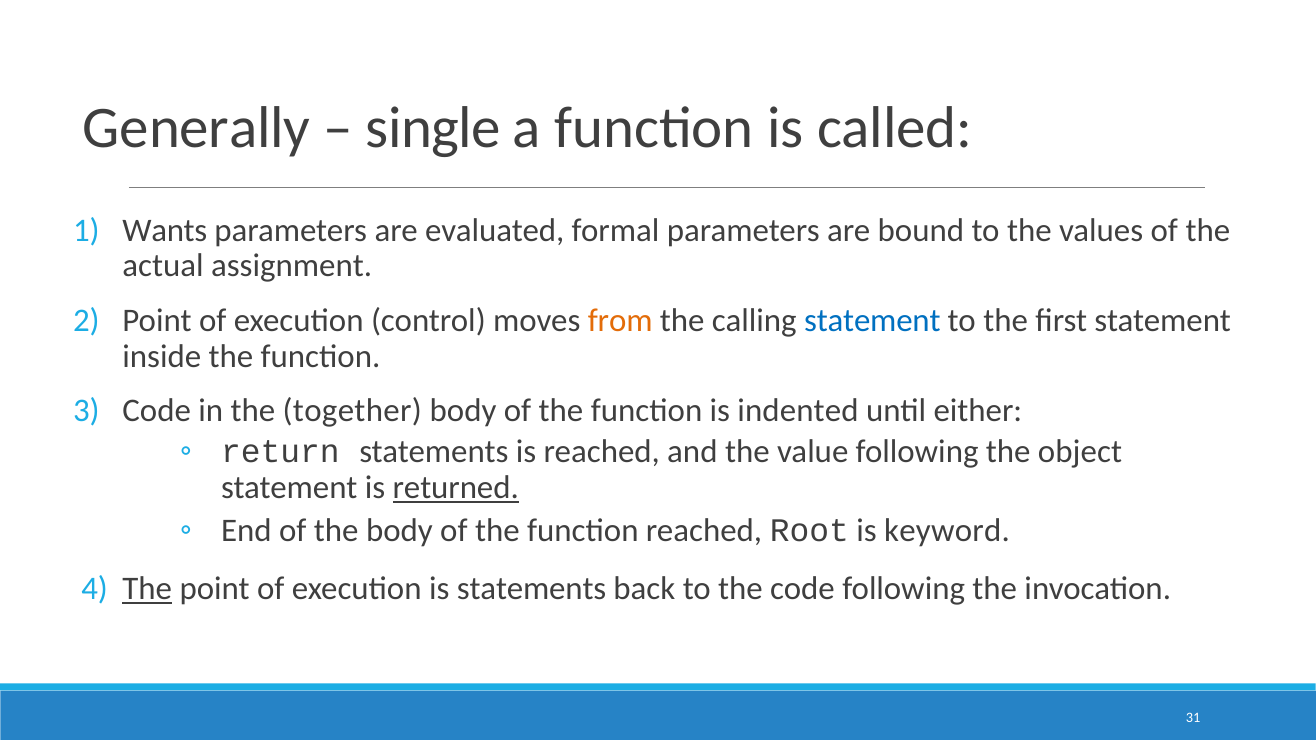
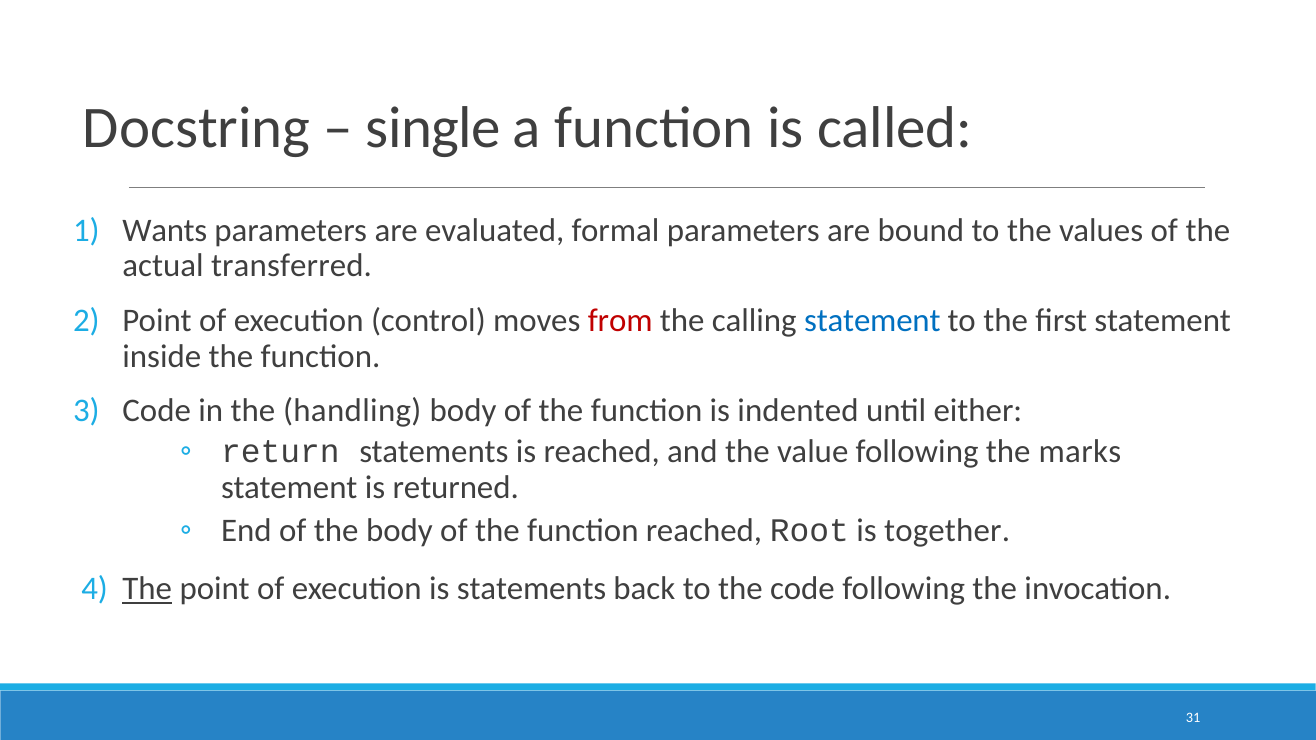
Generally: Generally -> Docstring
assignment: assignment -> transferred
from colour: orange -> red
together: together -> handling
object: object -> marks
returned underline: present -> none
keyword: keyword -> together
